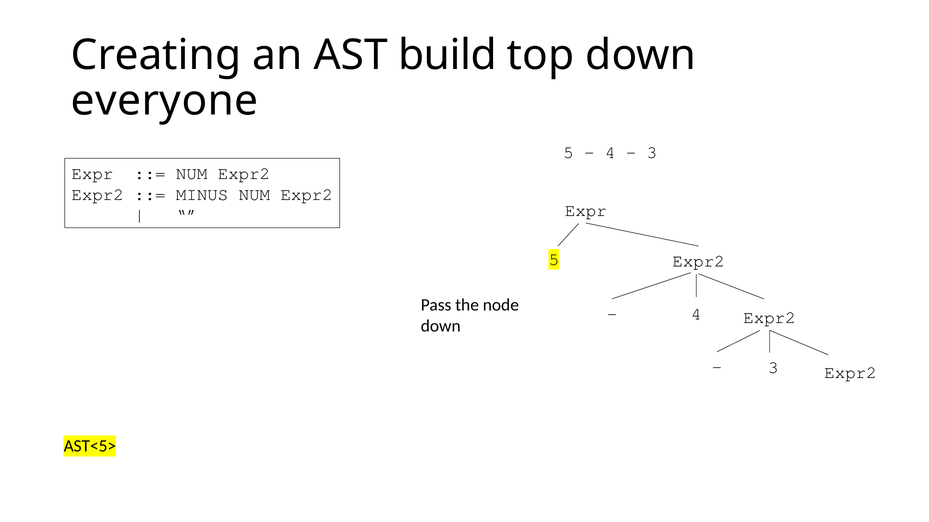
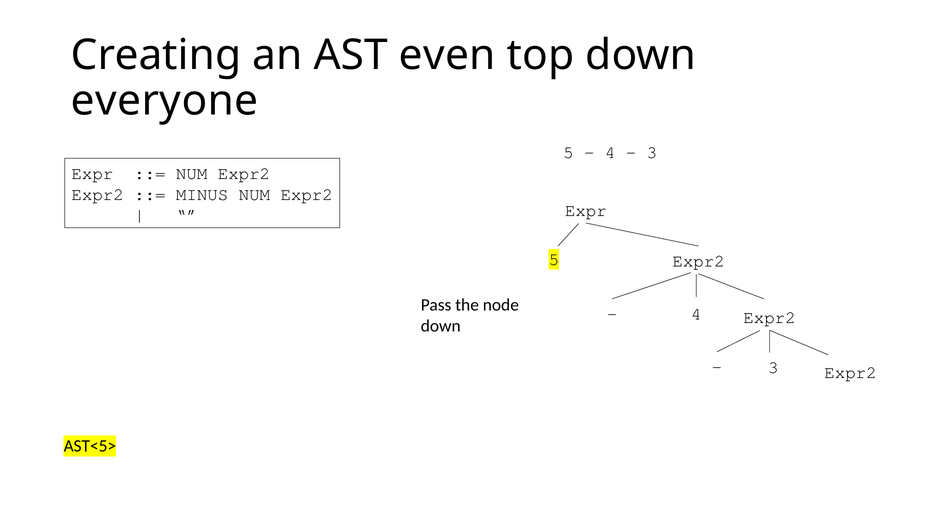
build: build -> even
